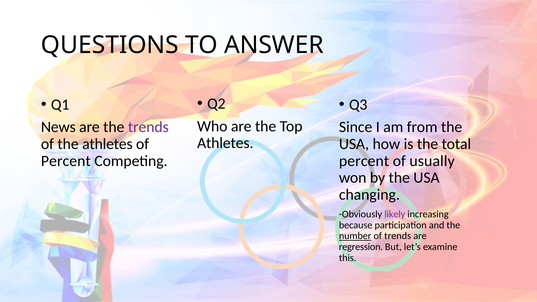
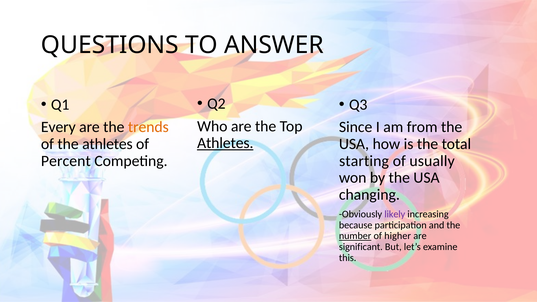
News: News -> Every
trends at (148, 127) colour: purple -> orange
Athletes at (225, 143) underline: none -> present
percent at (364, 161): percent -> starting
of trends: trends -> higher
regression: regression -> significant
